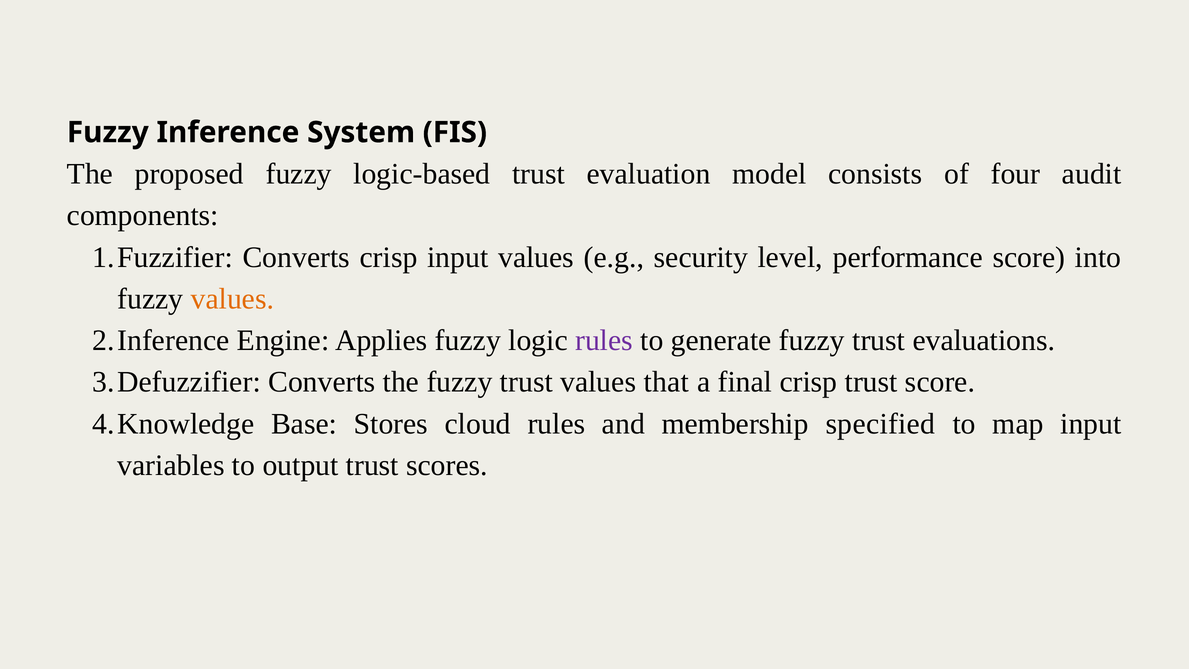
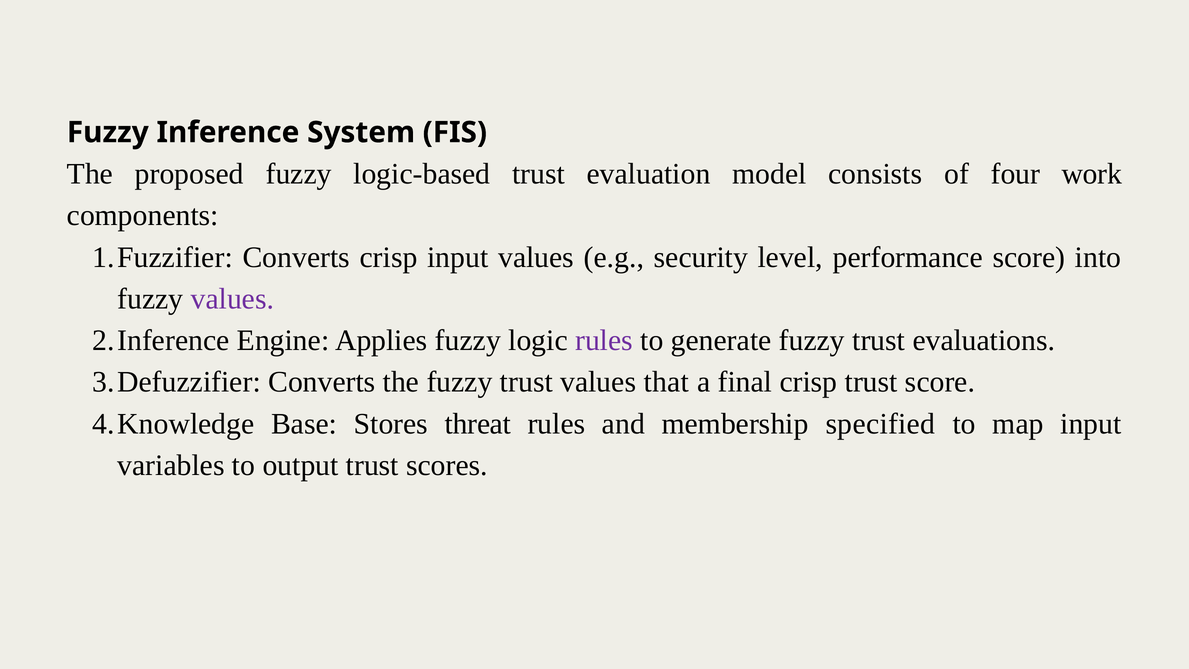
audit: audit -> work
values at (232, 299) colour: orange -> purple
cloud: cloud -> threat
